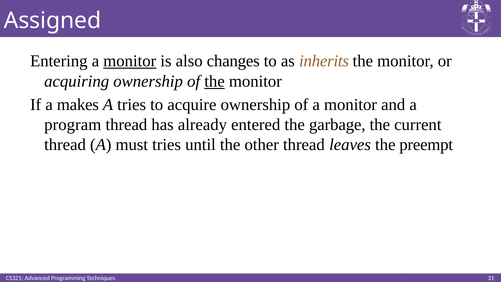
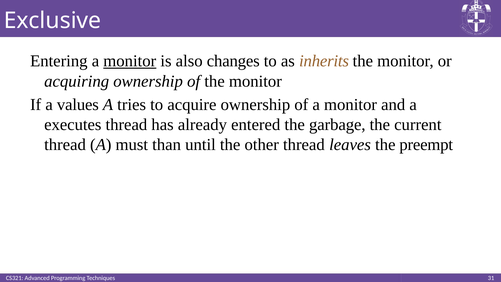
Assigned: Assigned -> Exclusive
the at (215, 81) underline: present -> none
makes: makes -> values
program: program -> executes
must tries: tries -> than
